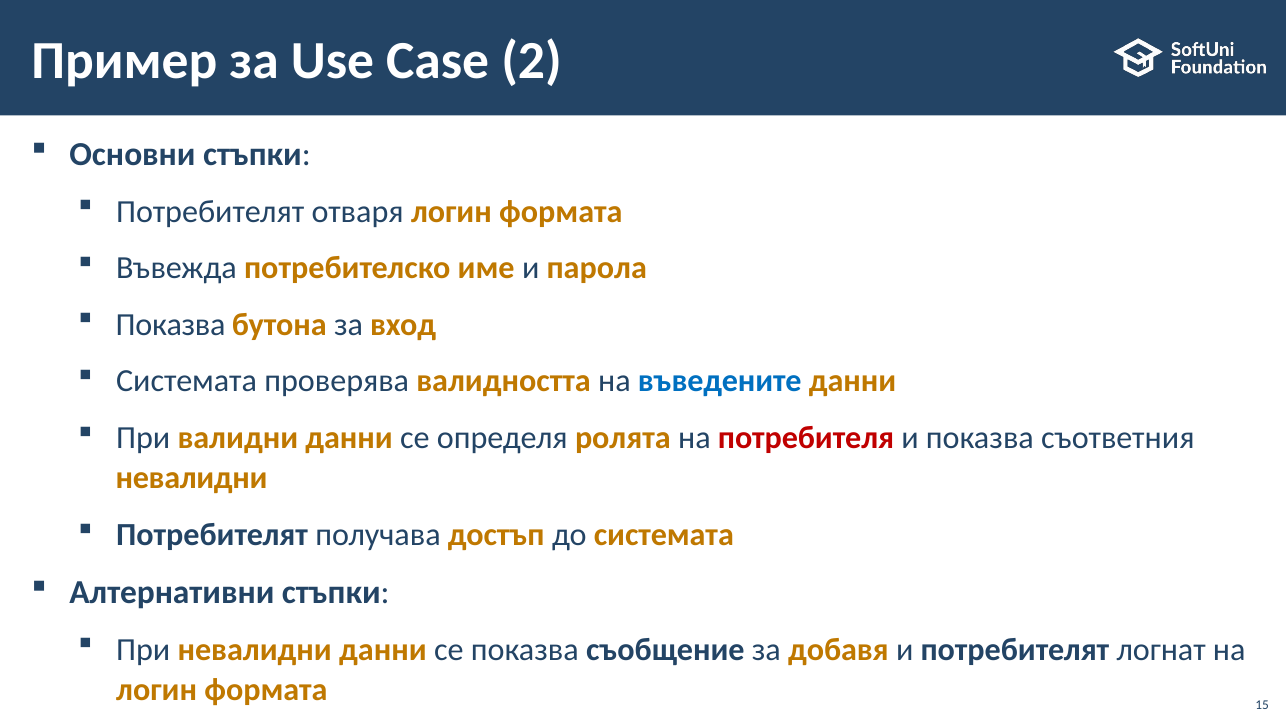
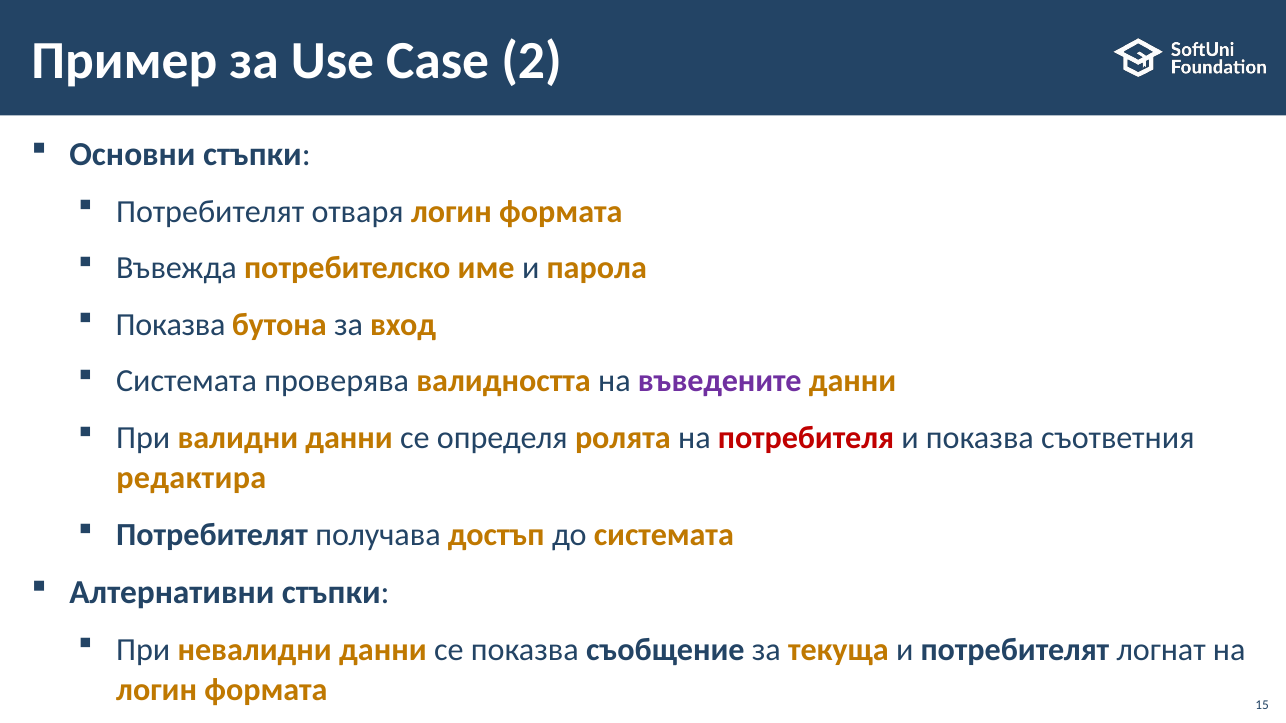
въведените colour: blue -> purple
невалидни at (192, 478): невалидни -> редактира
добавя: добавя -> текуща
